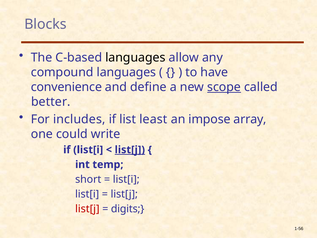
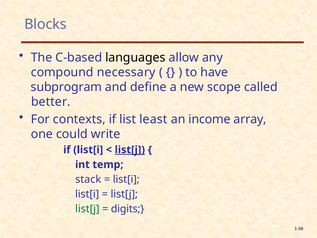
compound languages: languages -> necessary
convenience: convenience -> subprogram
scope underline: present -> none
includes: includes -> contexts
impose: impose -> income
short: short -> stack
list[j at (87, 209) colour: red -> green
